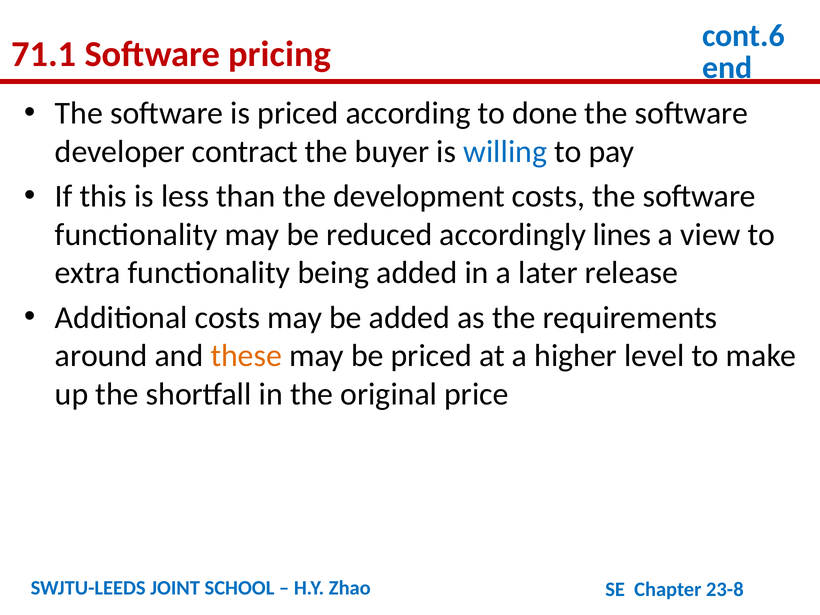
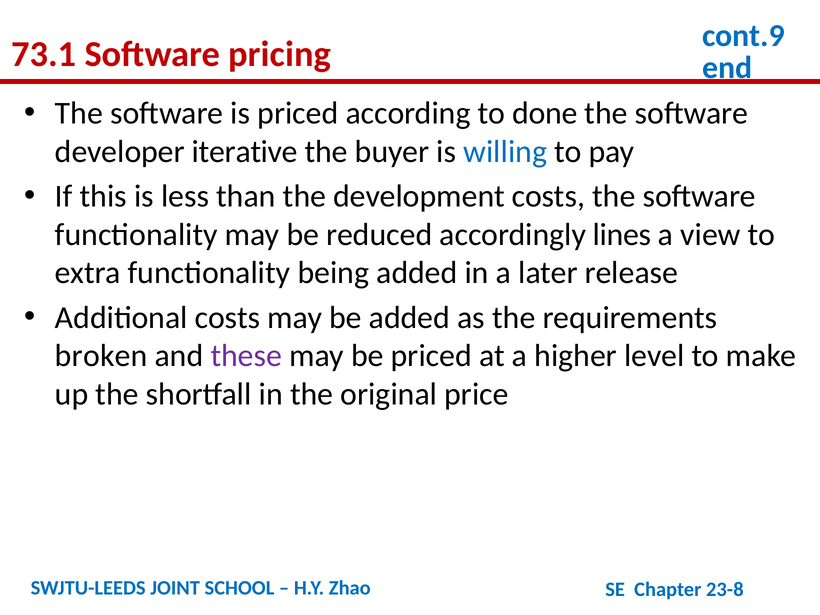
cont.6: cont.6 -> cont.9
71.1: 71.1 -> 73.1
contract: contract -> iterative
around: around -> broken
these colour: orange -> purple
